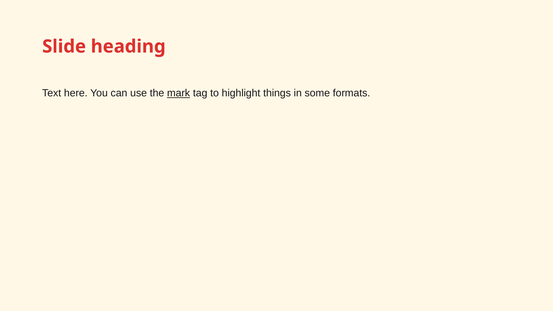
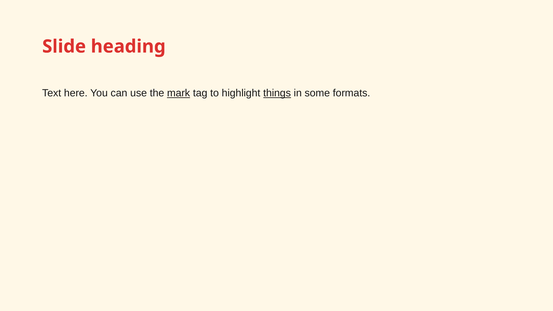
things underline: none -> present
